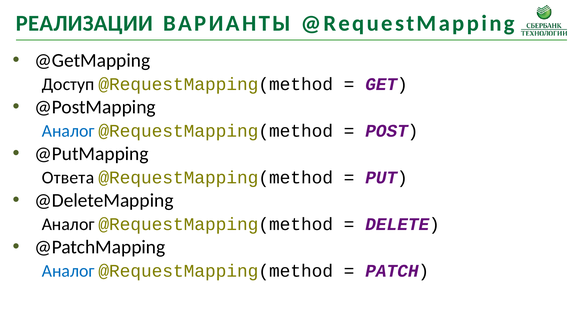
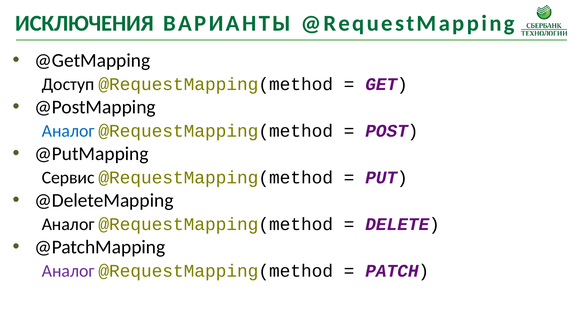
РЕАЛИЗАЦИИ: РЕАЛИЗАЦИИ -> ИСКЛЮЧЕНИЯ
Ответа: Ответа -> Сервис
Аналог at (68, 271) colour: blue -> purple
